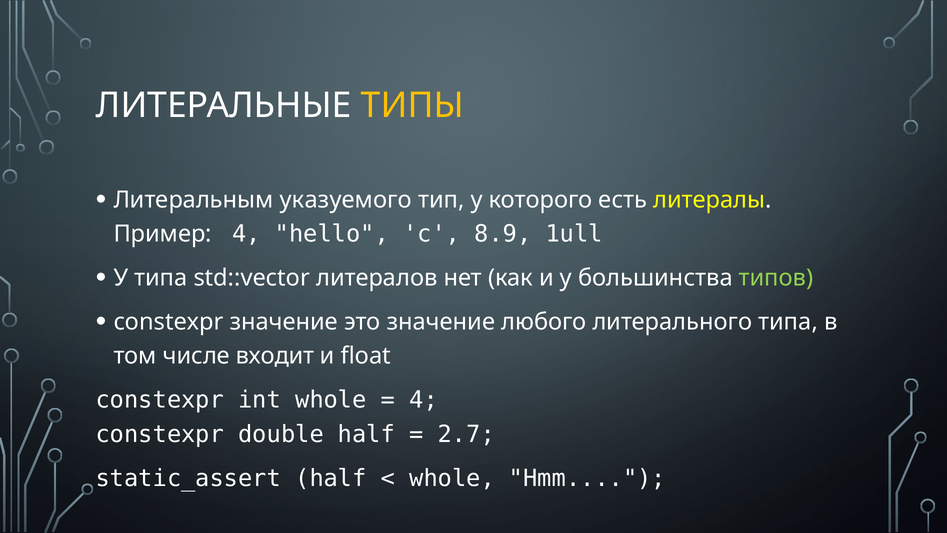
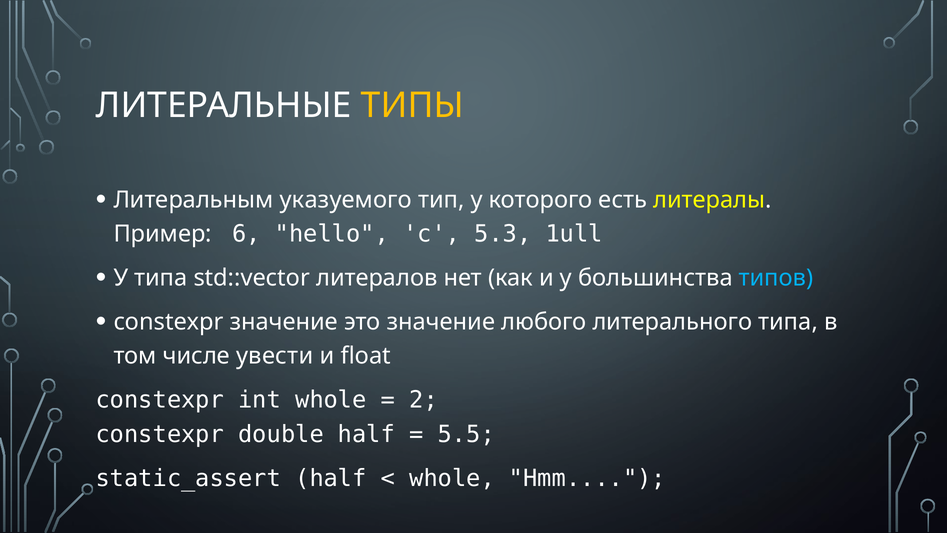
Пример 4: 4 -> 6
8.9: 8.9 -> 5.3
типов colour: light green -> light blue
входит: входит -> увести
4 at (424, 400): 4 -> 2
2.7: 2.7 -> 5.5
